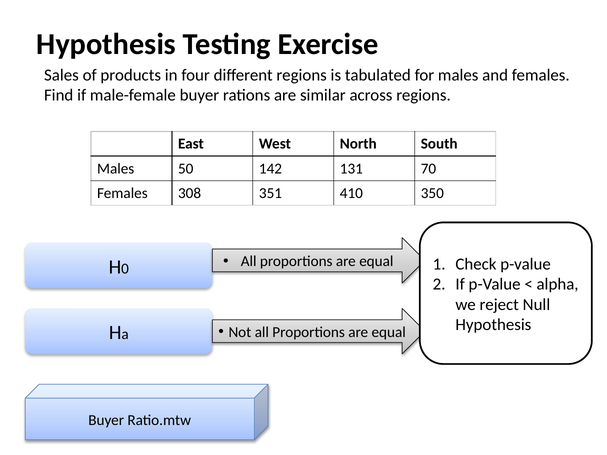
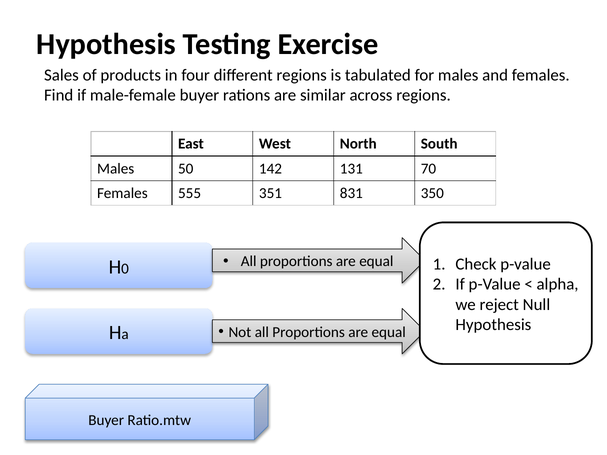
308: 308 -> 555
410: 410 -> 831
